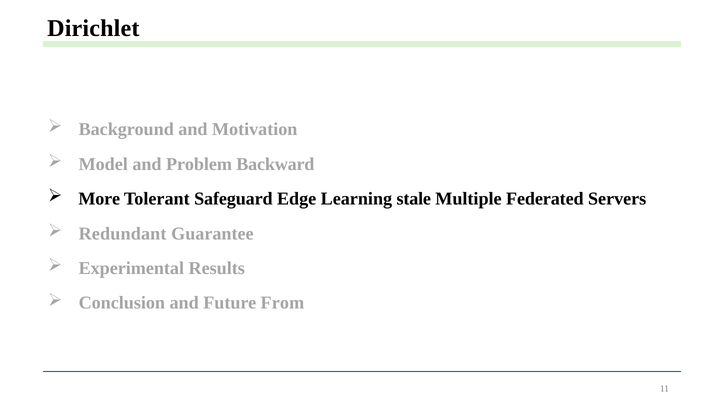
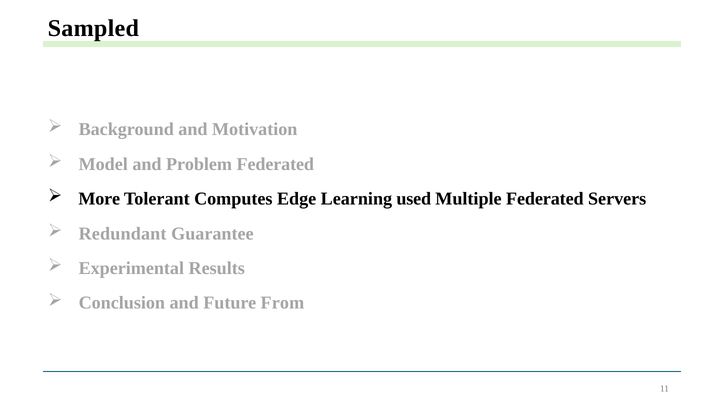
Dirichlet: Dirichlet -> Sampled
Problem Backward: Backward -> Federated
Safeguard: Safeguard -> Computes
stale: stale -> used
